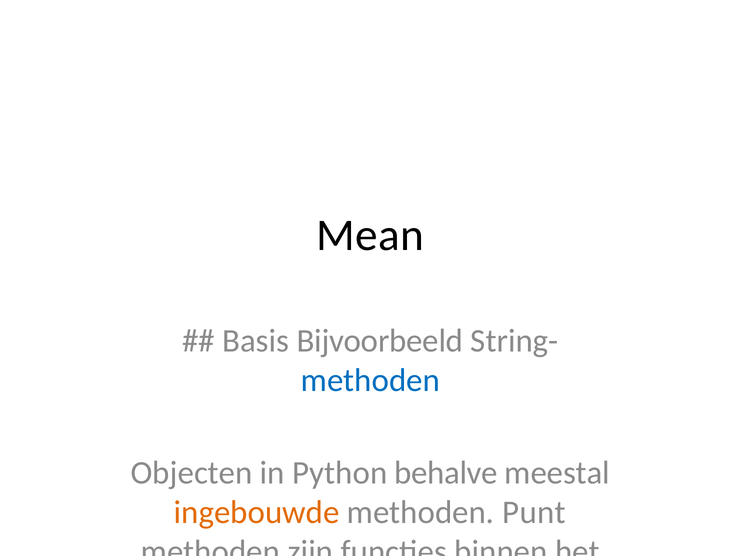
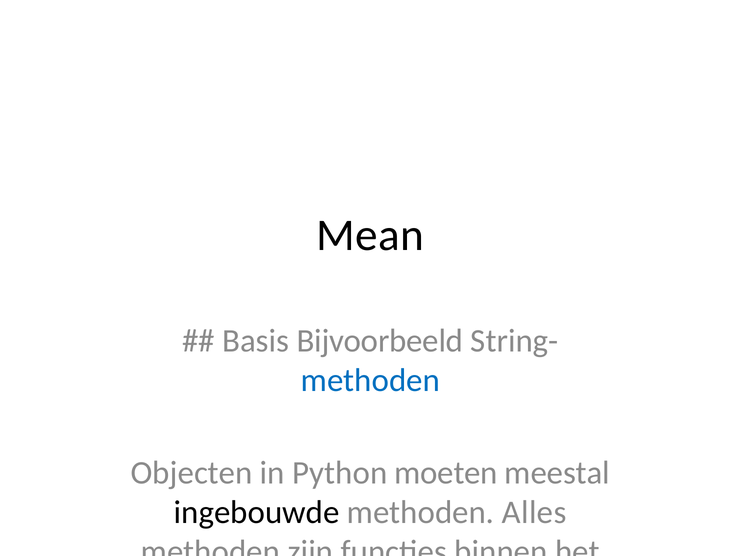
behalve: behalve -> moeten
ingebouwde at (257, 512) colour: orange -> black
methoden Punt: Punt -> Alles
